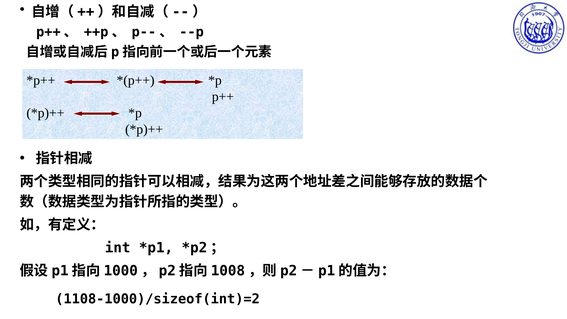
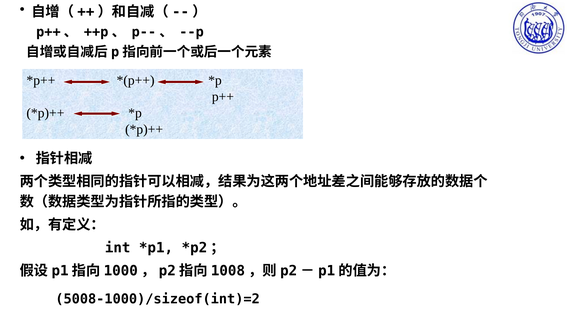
1108-1000)/sizeof(int)=2: 1108-1000)/sizeof(int)=2 -> 5008-1000)/sizeof(int)=2
